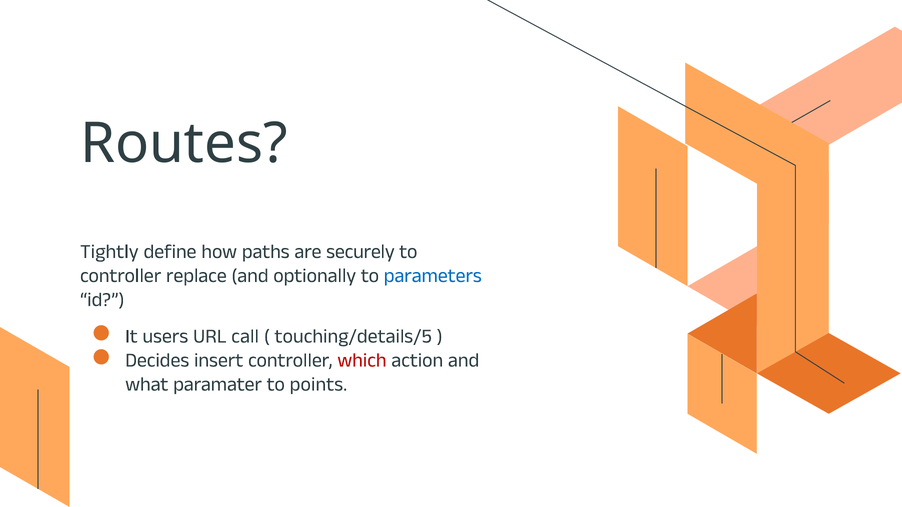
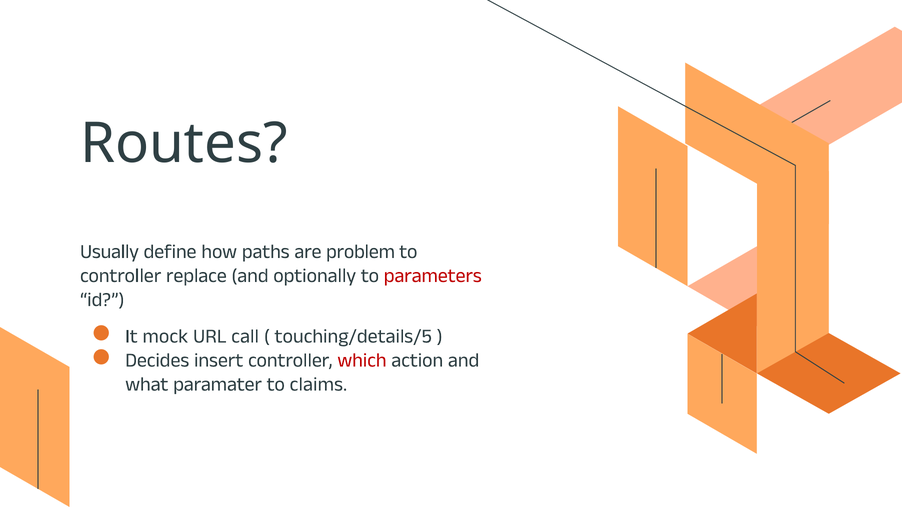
Tightly: Tightly -> Usually
securely: securely -> problem
parameters colour: blue -> red
users: users -> mock
points: points -> claims
